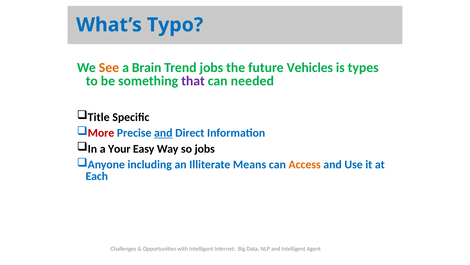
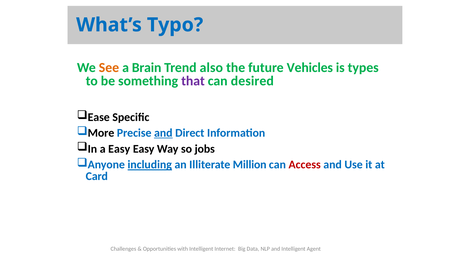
Trend jobs: jobs -> also
needed: needed -> desired
Title: Title -> Ease
More colour: red -> black
a Your: Your -> Easy
including underline: none -> present
Means: Means -> Million
Access colour: orange -> red
Each: Each -> Card
